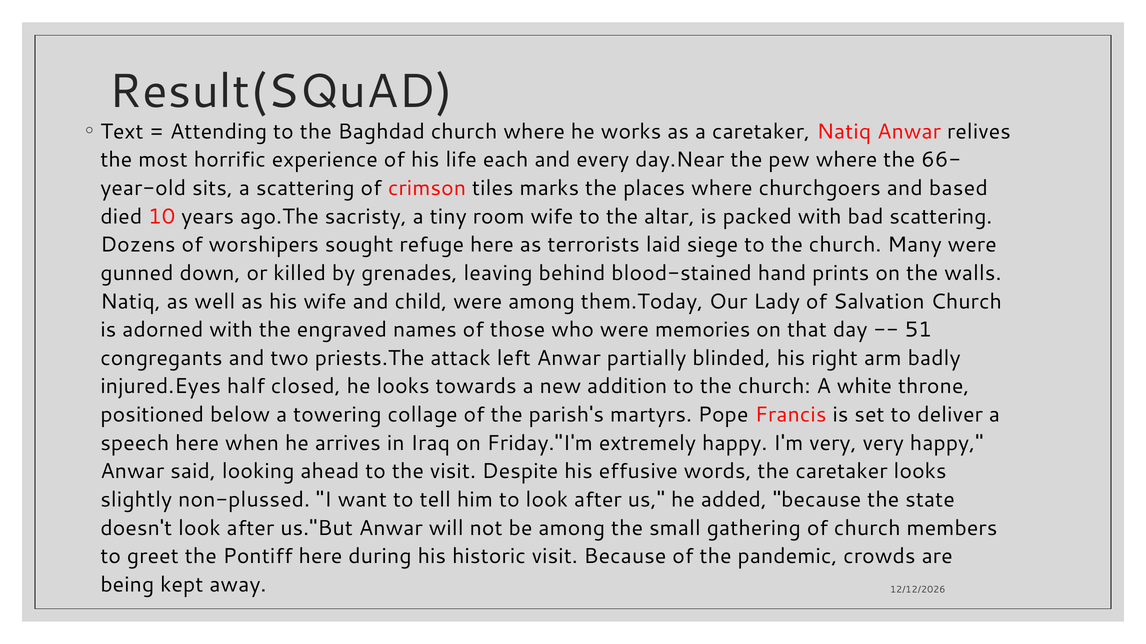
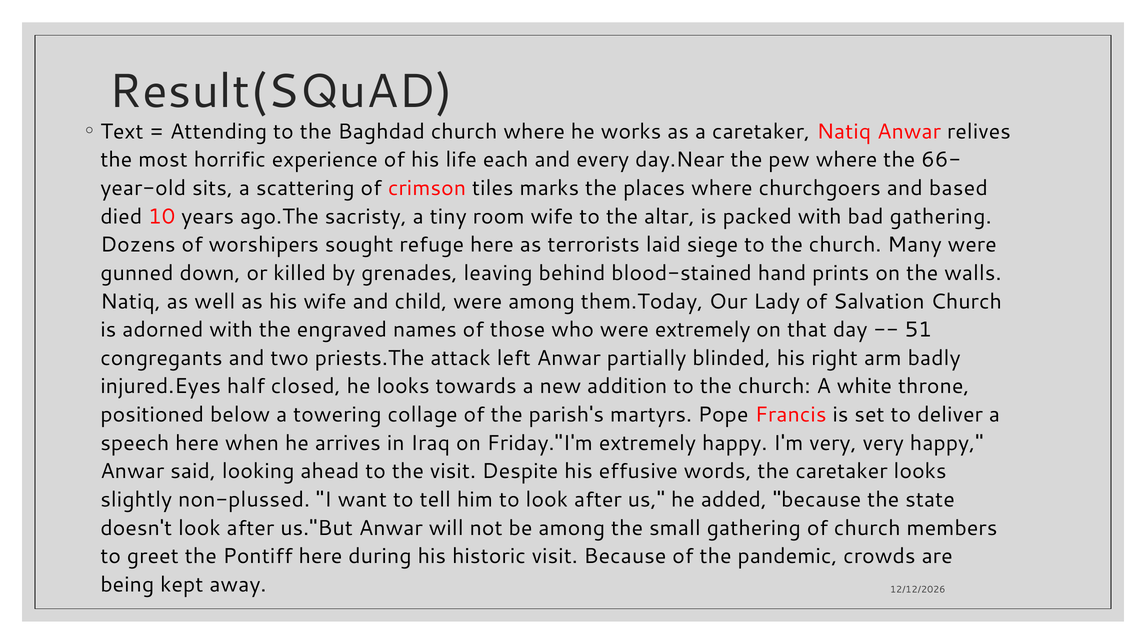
bad scattering: scattering -> gathering
were memories: memories -> extremely
